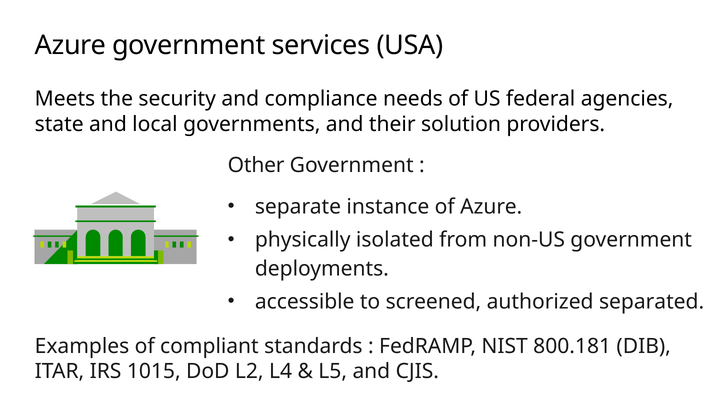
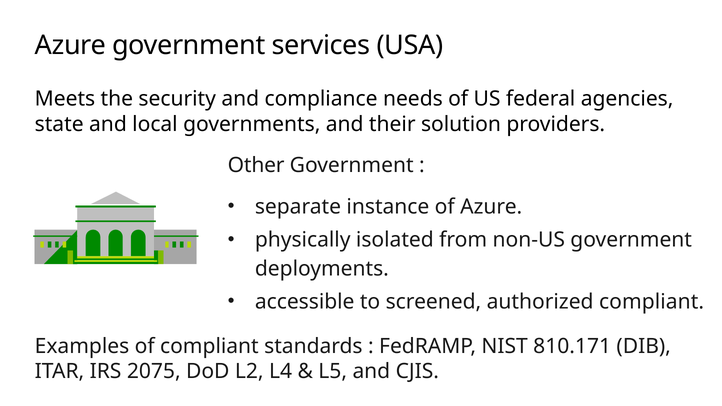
authorized separated: separated -> compliant
800.181: 800.181 -> 810.171
1015: 1015 -> 2075
